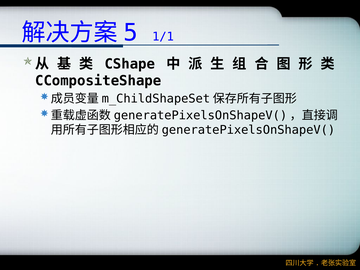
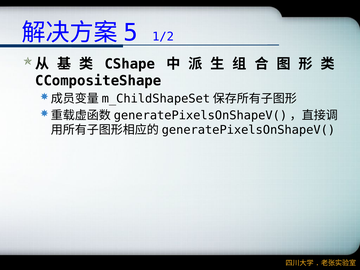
1/1: 1/1 -> 1/2
